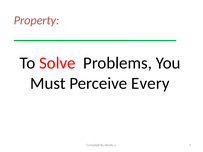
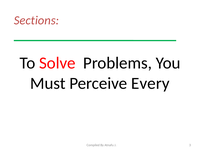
Property: Property -> Sections
